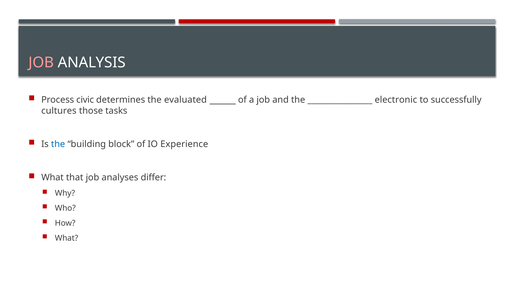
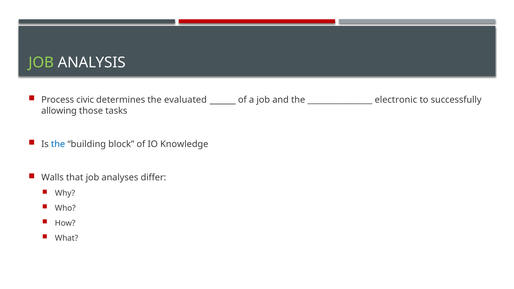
JOB at (41, 62) colour: pink -> light green
cultures: cultures -> allowing
Experience: Experience -> Knowledge
What at (52, 178): What -> Walls
